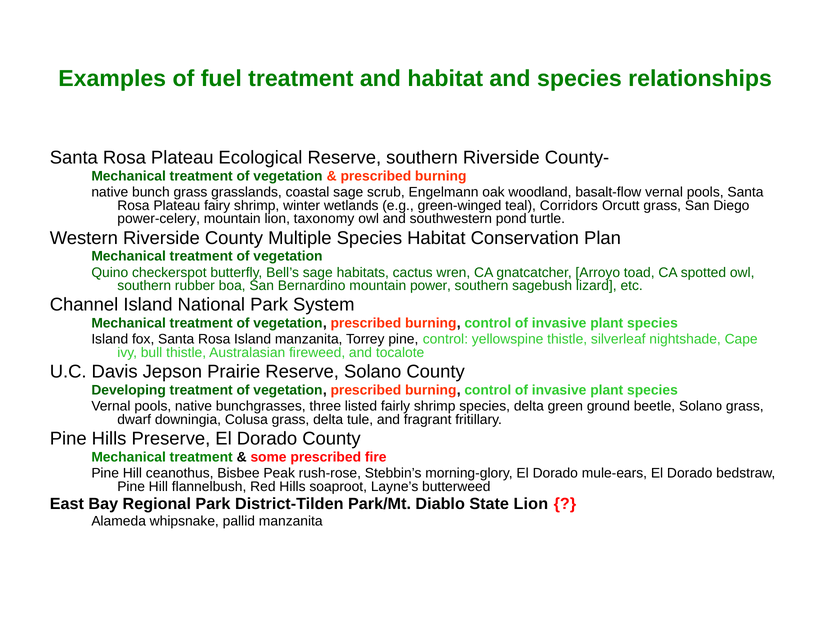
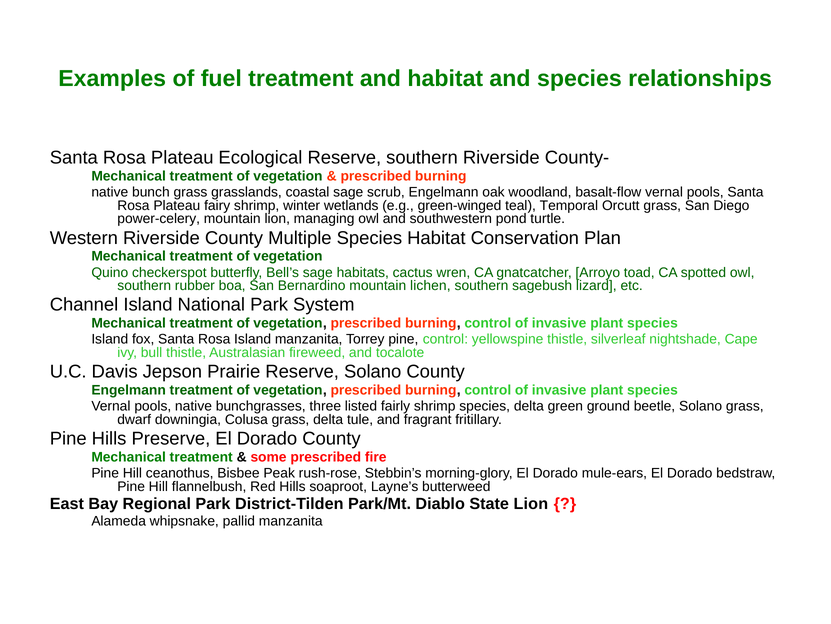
Corridors: Corridors -> Temporal
taxonomy: taxonomy -> managing
power: power -> lichen
Developing at (129, 390): Developing -> Engelmann
